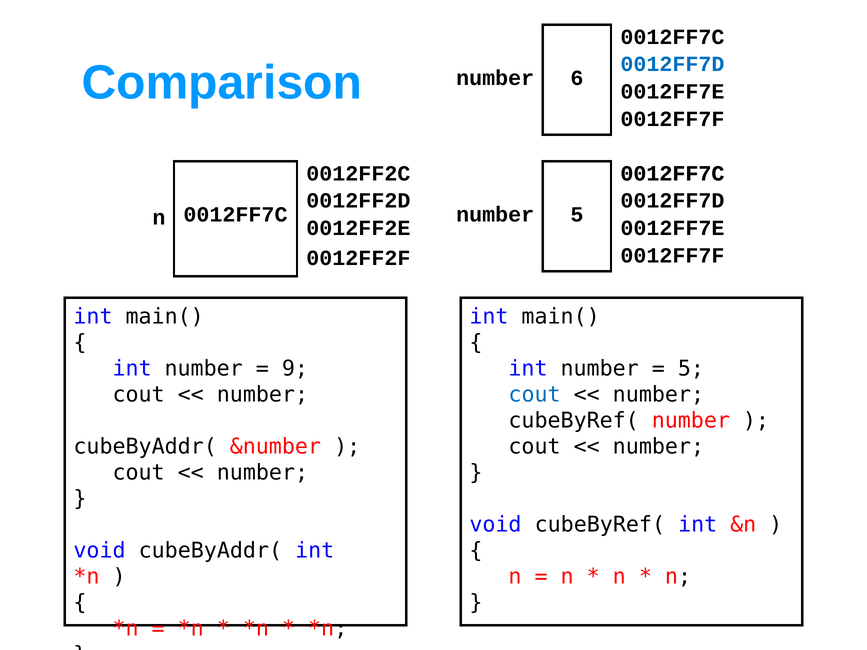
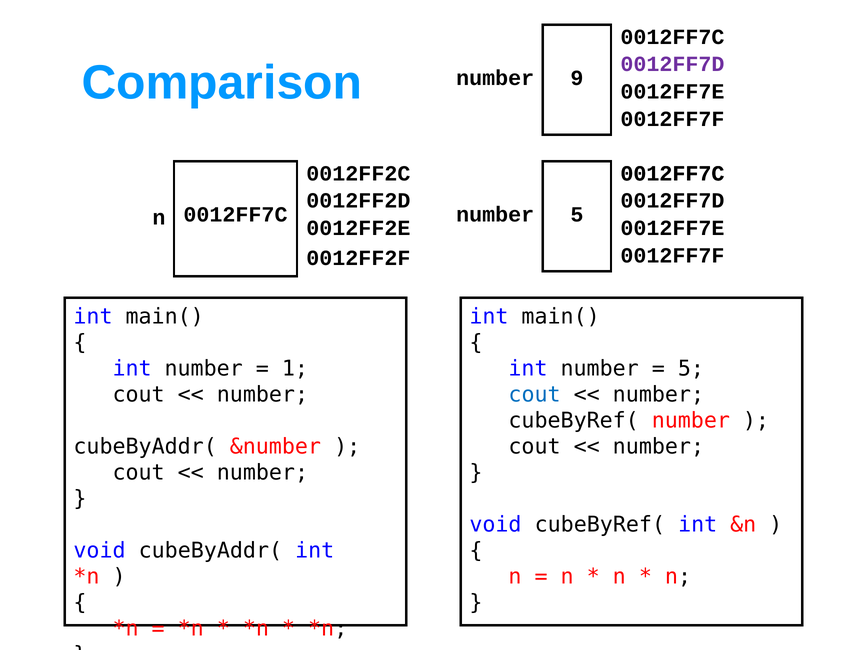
0012FF7D at (672, 64) colour: blue -> purple
6: 6 -> 9
9: 9 -> 1
